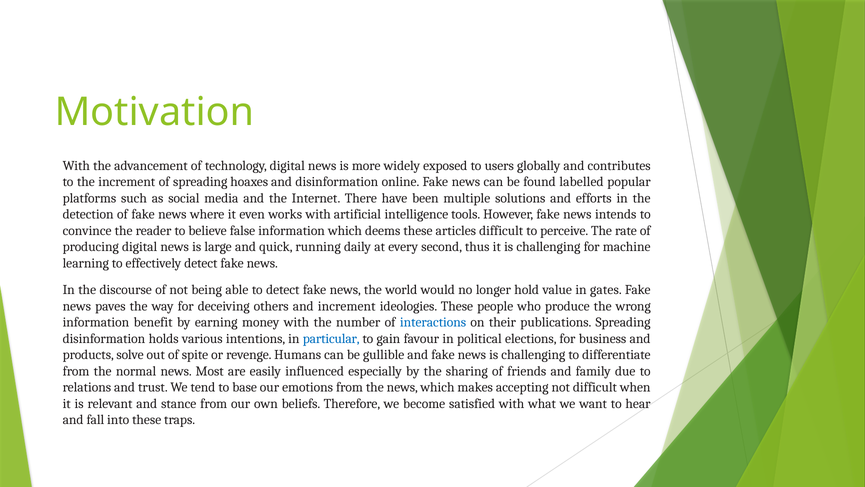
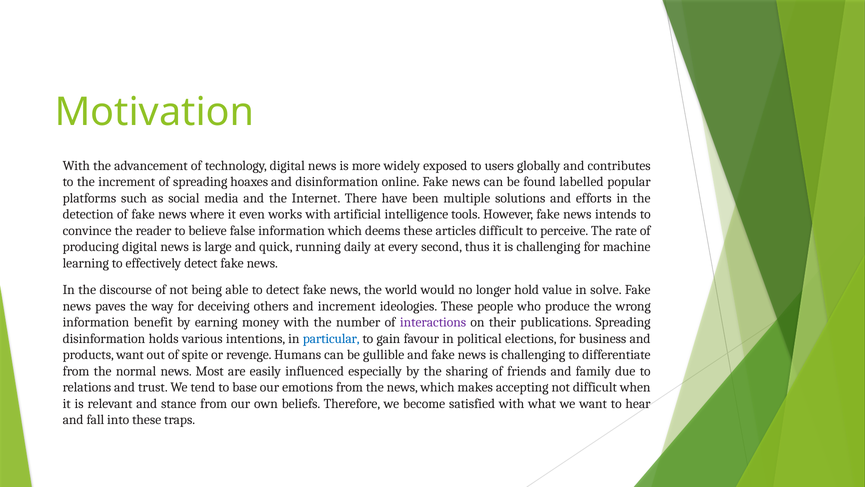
gates: gates -> solve
interactions colour: blue -> purple
products solve: solve -> want
